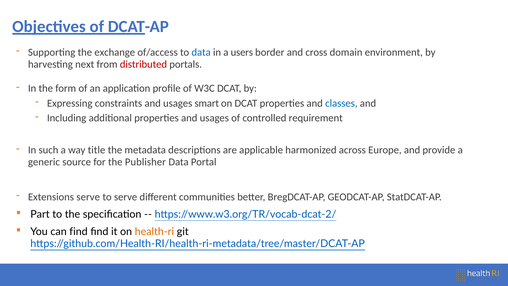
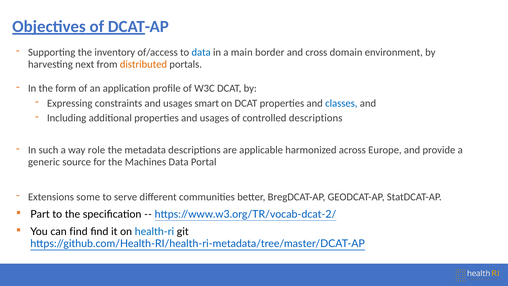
exchange: exchange -> inventory
users: users -> main
distributed colour: red -> orange
controlled requirement: requirement -> descriptions
title: title -> role
Publisher: Publisher -> Machines
Extensions serve: serve -> some
health-ri colour: orange -> blue
